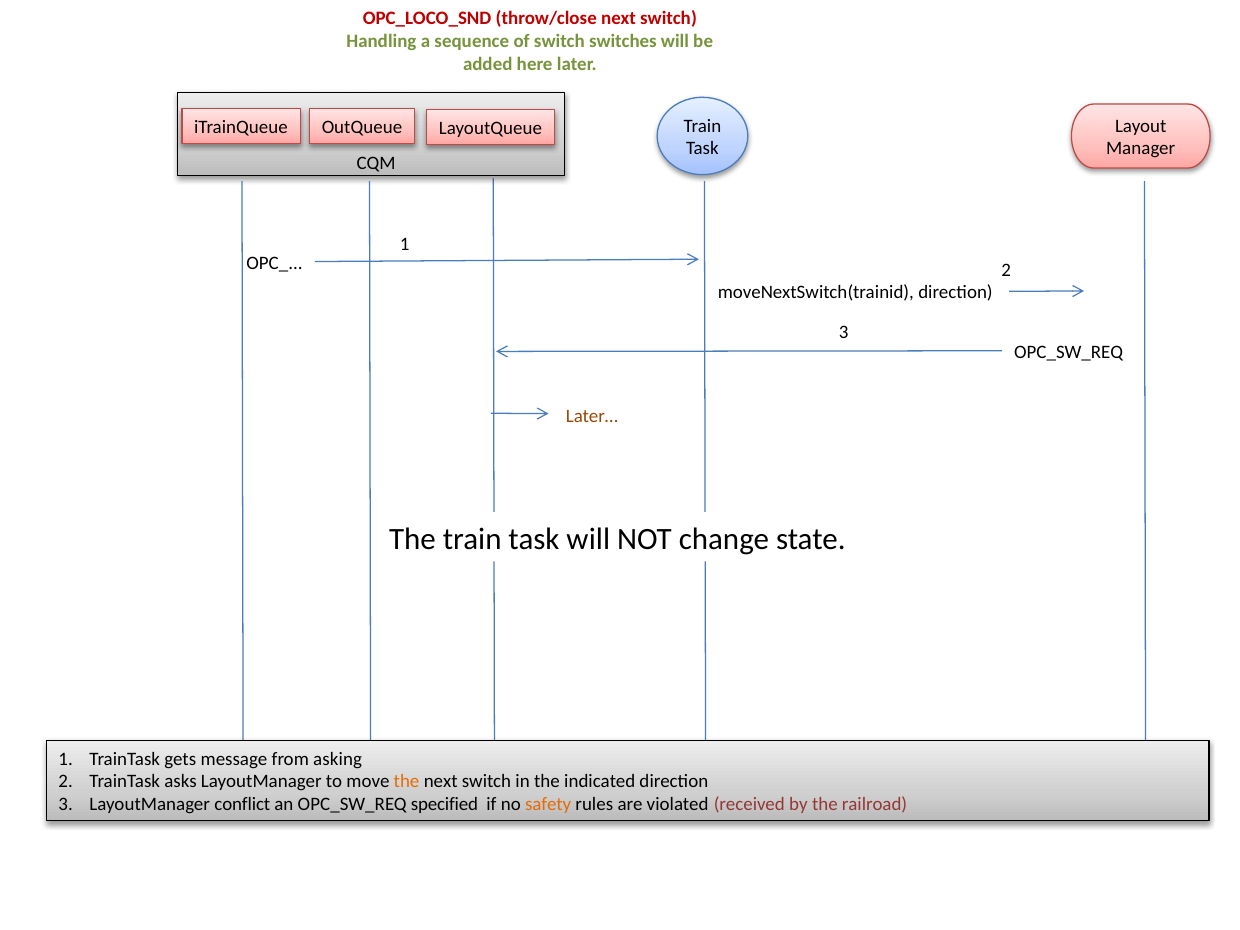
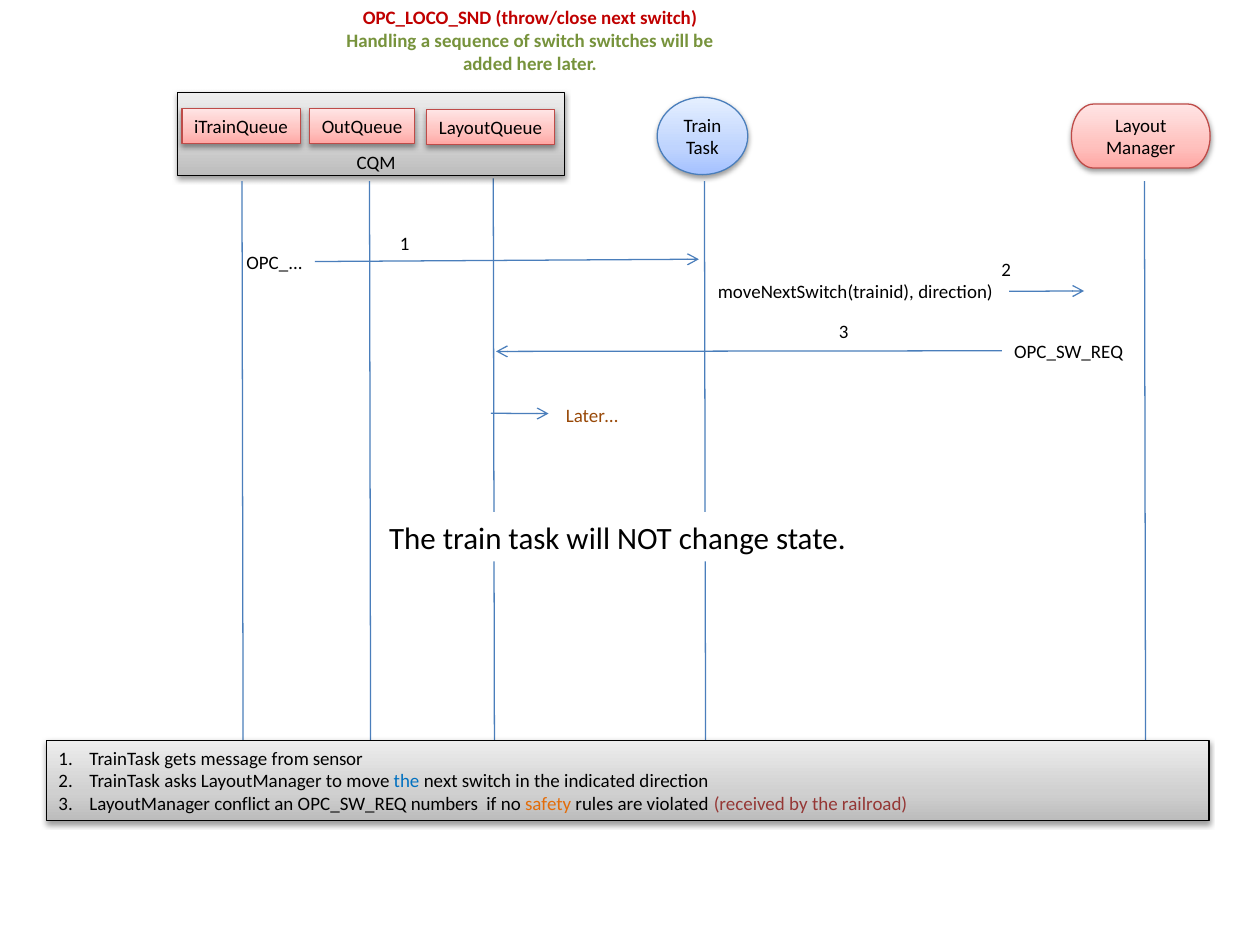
asking: asking -> sensor
the at (407, 782) colour: orange -> blue
specified: specified -> numbers
